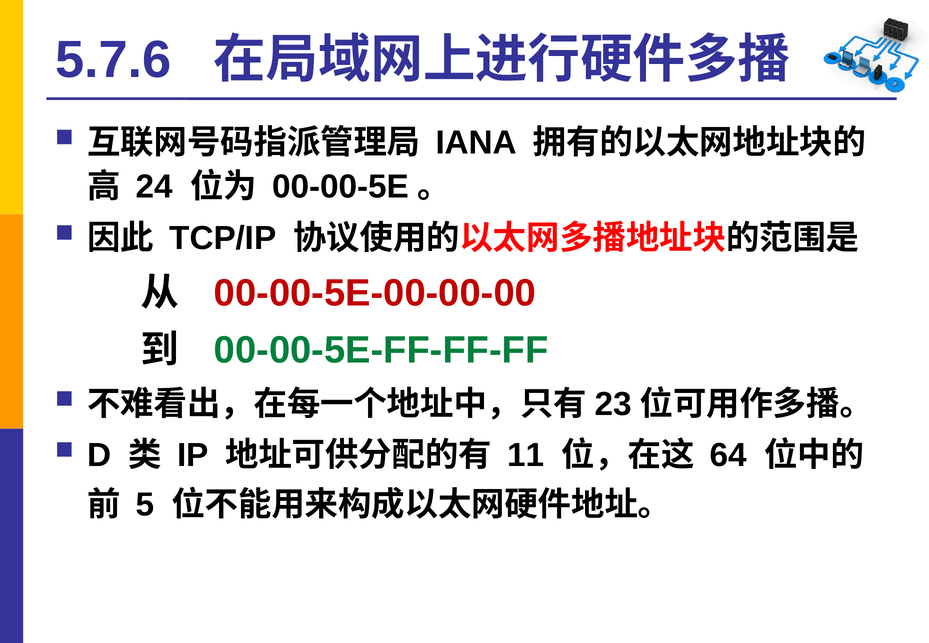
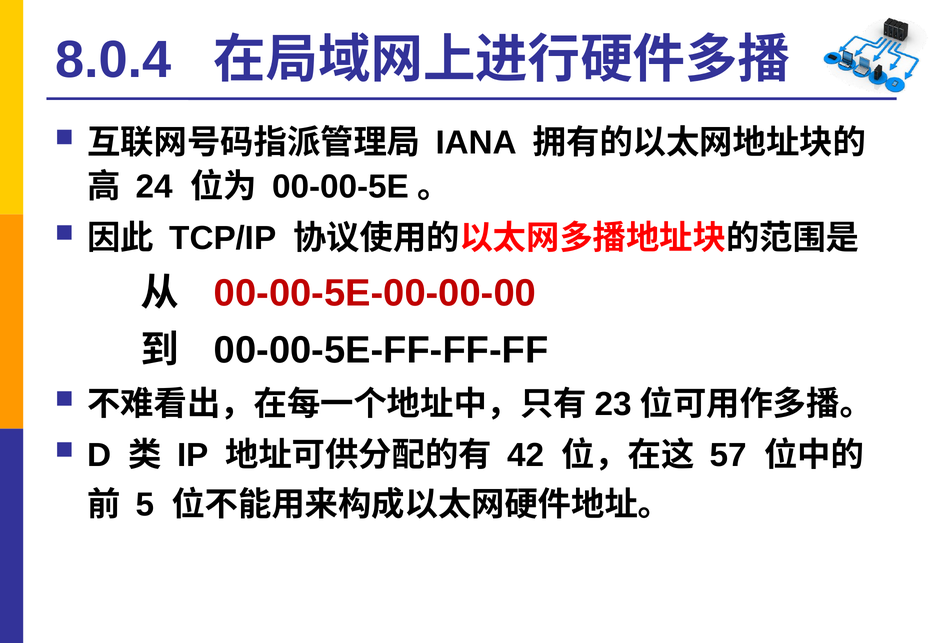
5.7.6: 5.7.6 -> 8.0.4
00-00-5E-FF-FF-FF colour: green -> black
11: 11 -> 42
64: 64 -> 57
